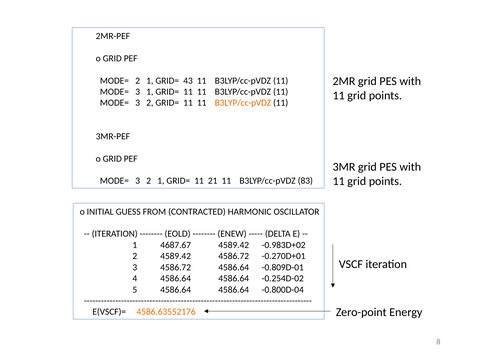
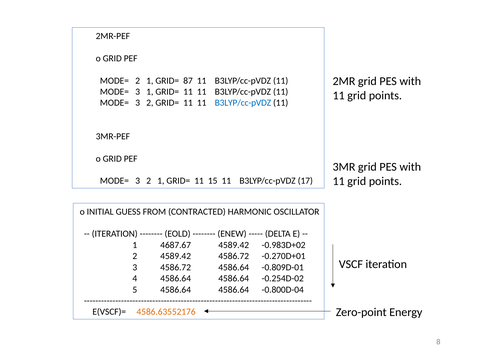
43: 43 -> 87
B3LYP/cc-pVDZ at (243, 103) colour: orange -> blue
21: 21 -> 15
83: 83 -> 17
